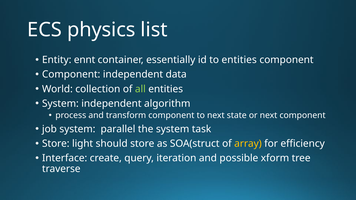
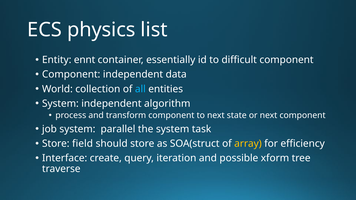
to entities: entities -> difficult
all colour: light green -> light blue
light: light -> field
